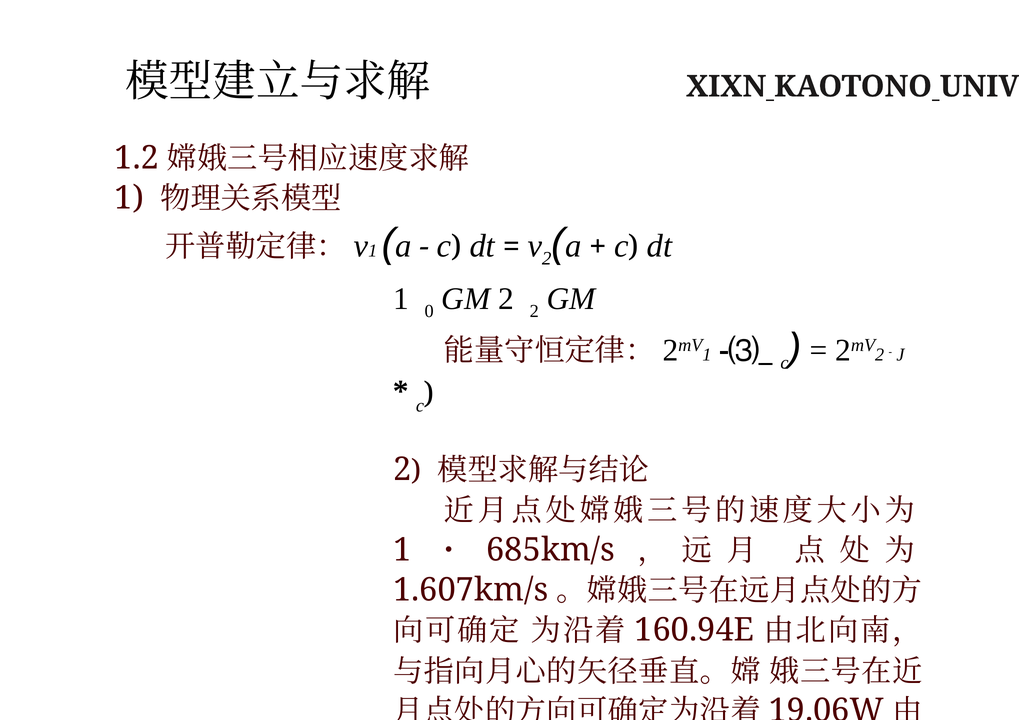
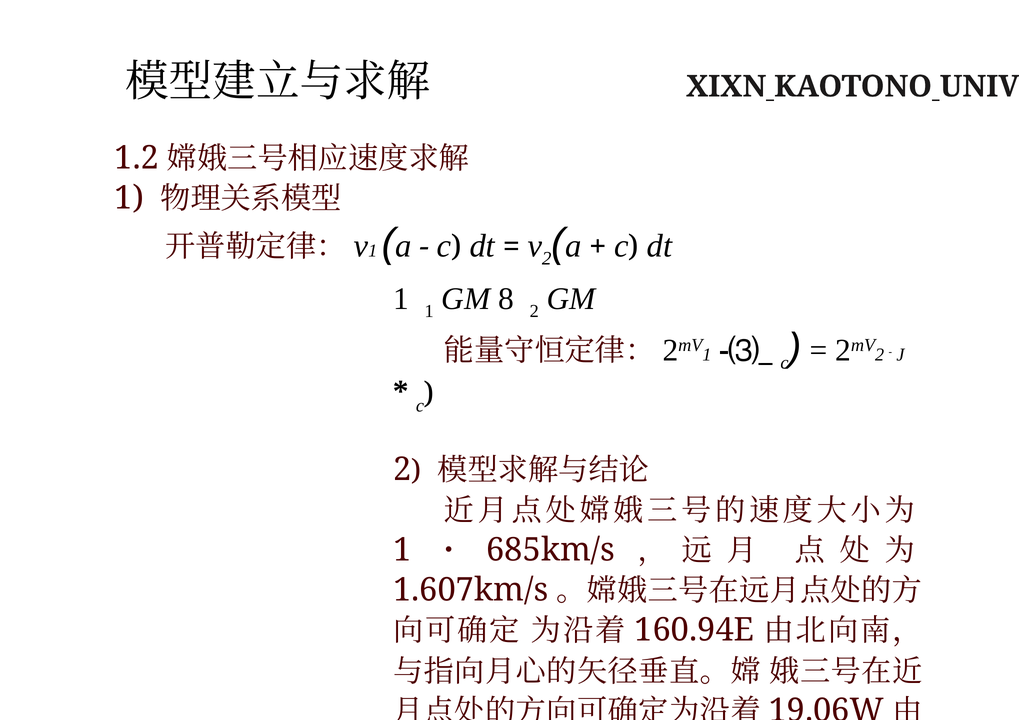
1 0: 0 -> 1
GM 2: 2 -> 8
